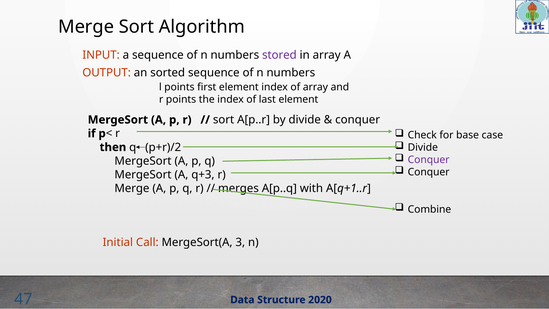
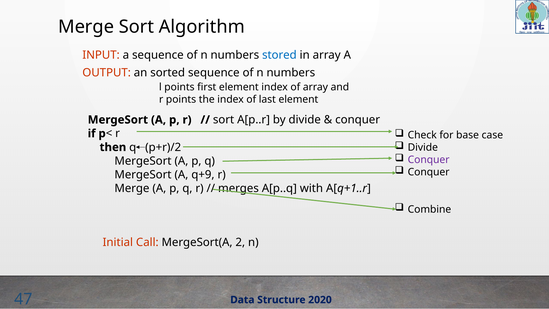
stored colour: purple -> blue
q+3: q+3 -> q+9
3: 3 -> 2
